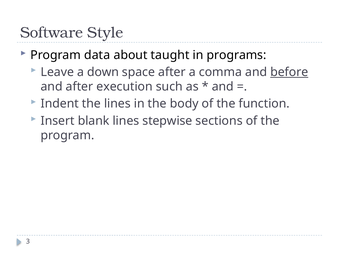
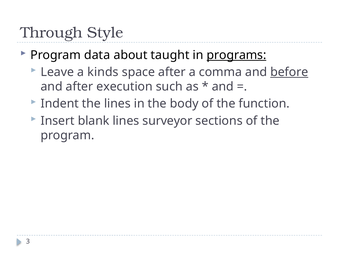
Software: Software -> Through
programs underline: none -> present
down: down -> kinds
stepwise: stepwise -> surveyor
